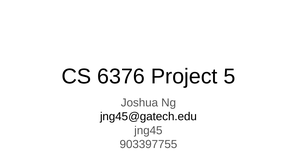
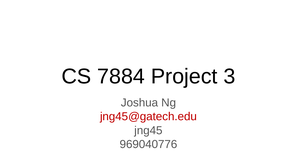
6376: 6376 -> 7884
5: 5 -> 3
jng45@gatech.edu colour: black -> red
903397755: 903397755 -> 969040776
